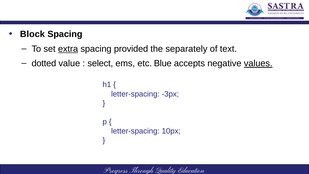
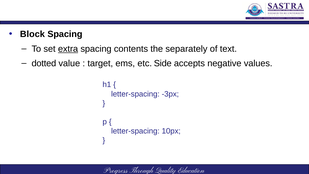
provided: provided -> contents
select: select -> target
Blue: Blue -> Side
values underline: present -> none
